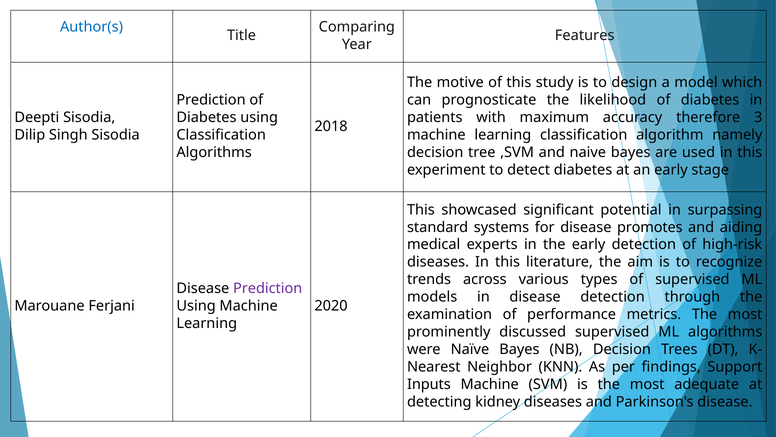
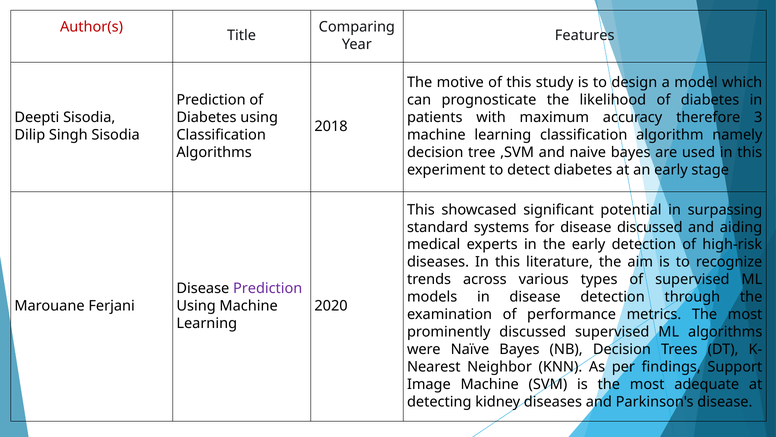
Author(s colour: blue -> red
disease promotes: promotes -> discussed
Inputs: Inputs -> Image
